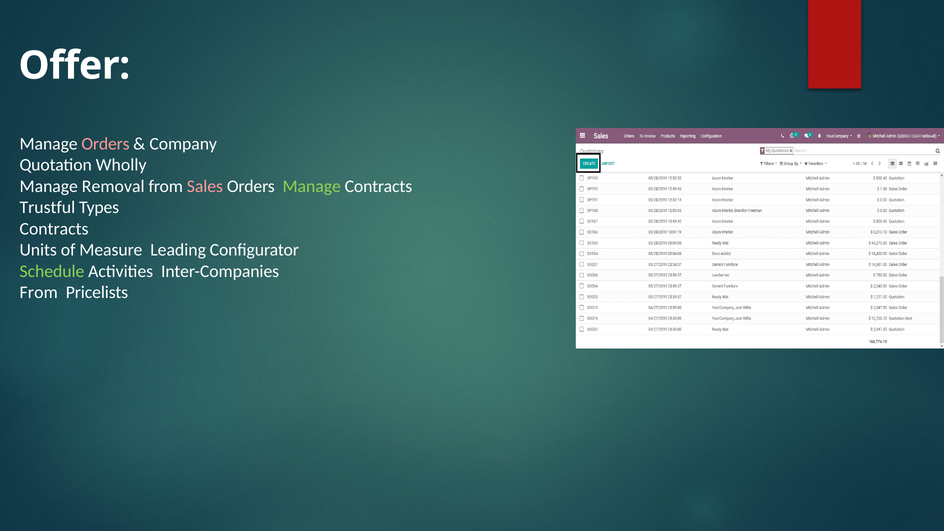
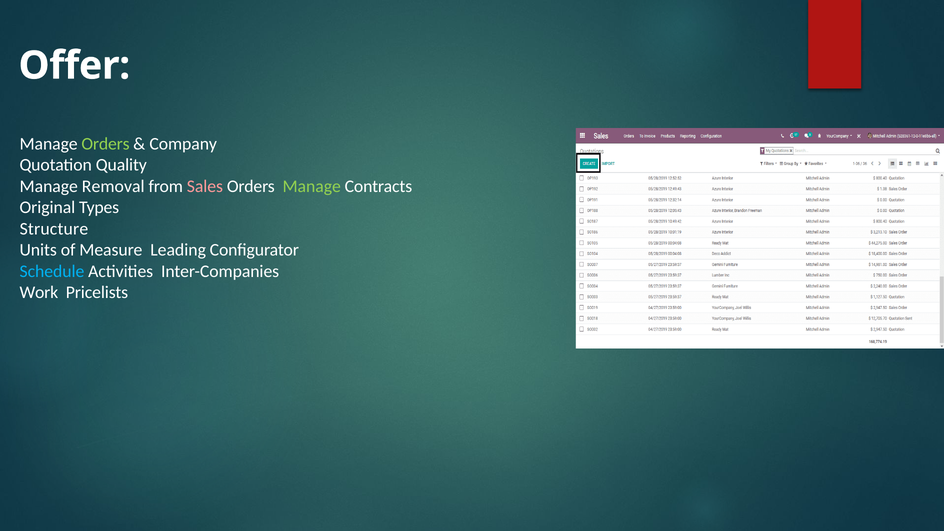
Orders at (105, 144) colour: pink -> light green
Wholly: Wholly -> Quality
Trustful: Trustful -> Original
Contracts at (54, 229): Contracts -> Structure
Schedule colour: light green -> light blue
From at (39, 292): From -> Work
